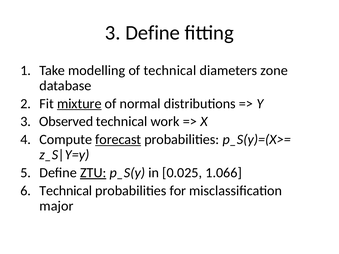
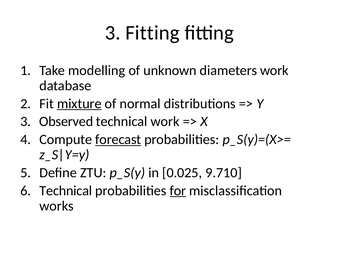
3 Define: Define -> Fitting
of technical: technical -> unknown
diameters zone: zone -> work
ZTU underline: present -> none
1.066: 1.066 -> 9.710
for underline: none -> present
major: major -> works
